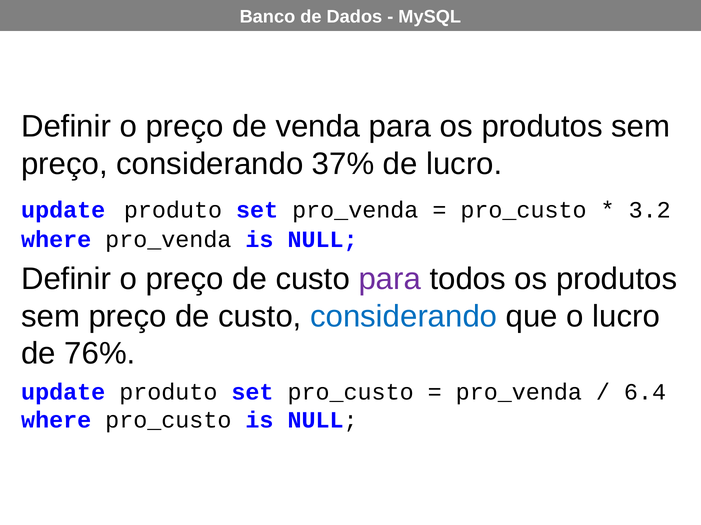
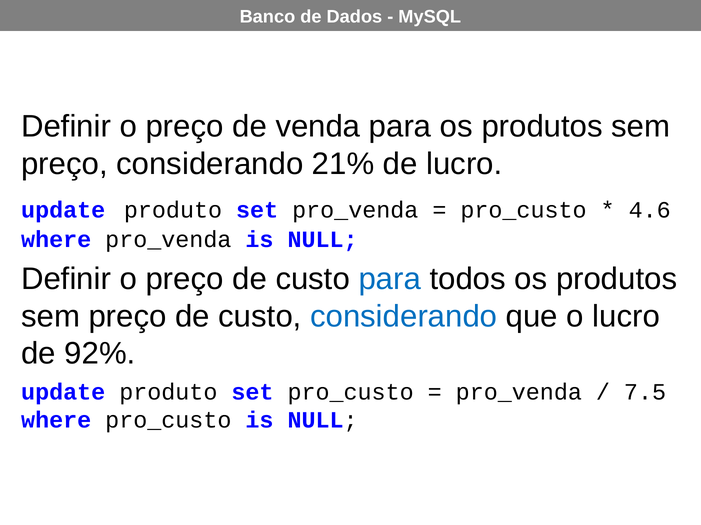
37%: 37% -> 21%
3.2: 3.2 -> 4.6
para at (390, 279) colour: purple -> blue
76%: 76% -> 92%
6.4: 6.4 -> 7.5
